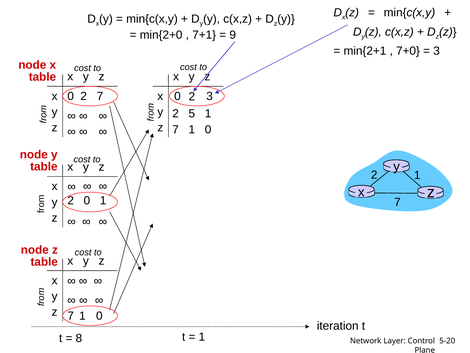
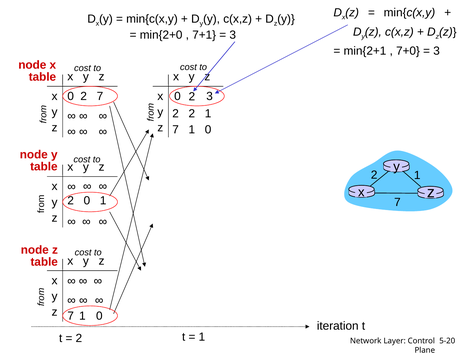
9 at (233, 35): 9 -> 3
2 5: 5 -> 2
8 at (79, 338): 8 -> 2
